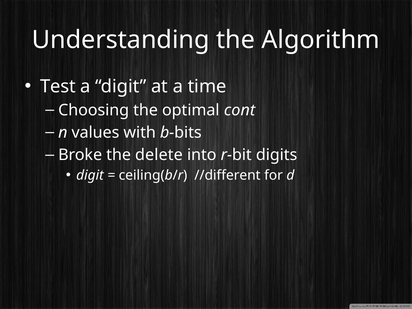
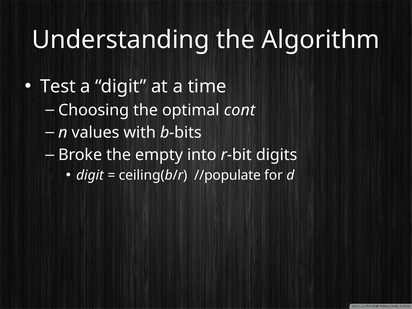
delete: delete -> empty
//different: //different -> //populate
